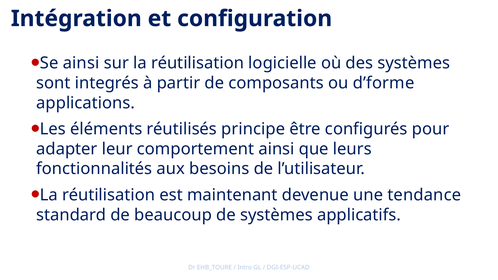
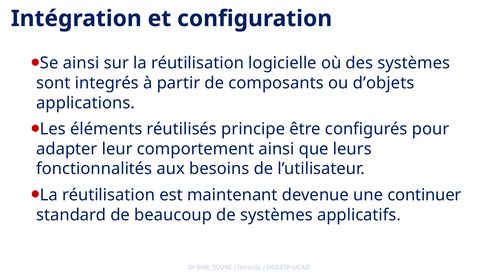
d’forme: d’forme -> d’objets
tendance: tendance -> continuer
